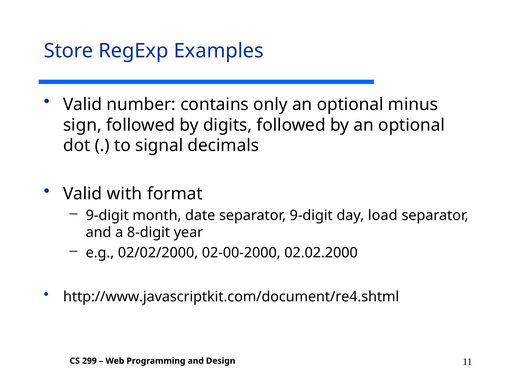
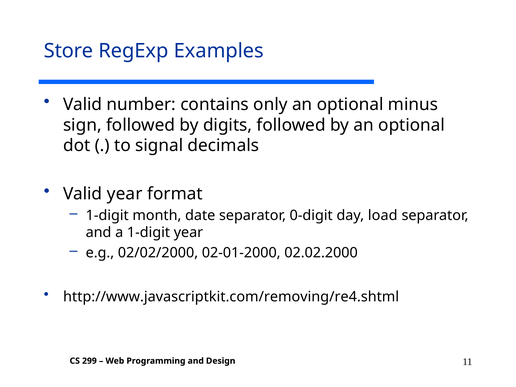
Valid with: with -> year
9-digit at (107, 215): 9-digit -> 1-digit
separator 9-digit: 9-digit -> 0-digit
a 8-digit: 8-digit -> 1-digit
02-00-2000: 02-00-2000 -> 02-01-2000
http://www.javascriptkit.com/document/re4.shtml: http://www.javascriptkit.com/document/re4.shtml -> http://www.javascriptkit.com/removing/re4.shtml
